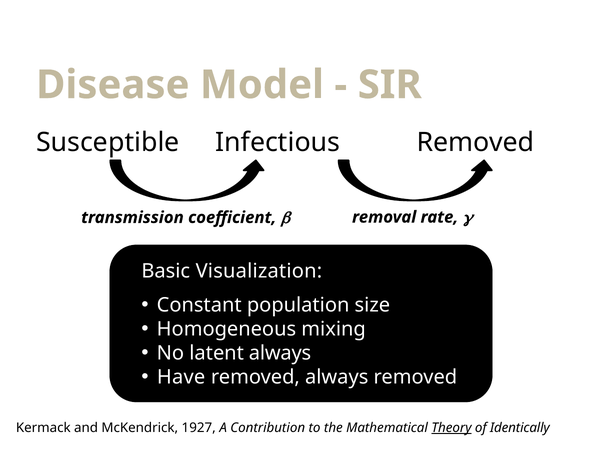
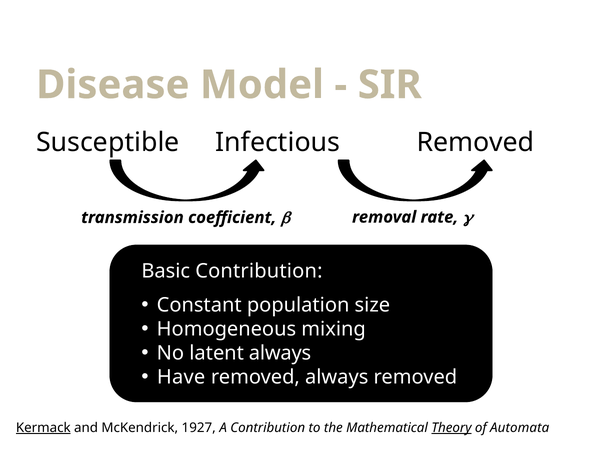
Basic Visualization: Visualization -> Contribution
Kermack underline: none -> present
Identically: Identically -> Automata
